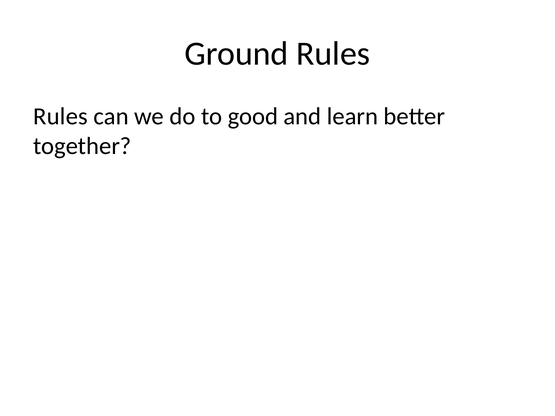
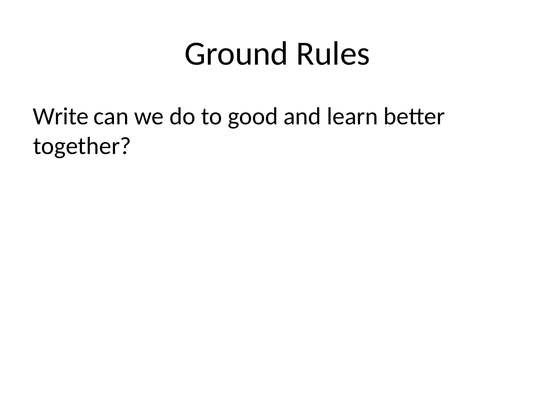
Rules at (61, 116): Rules -> Write
